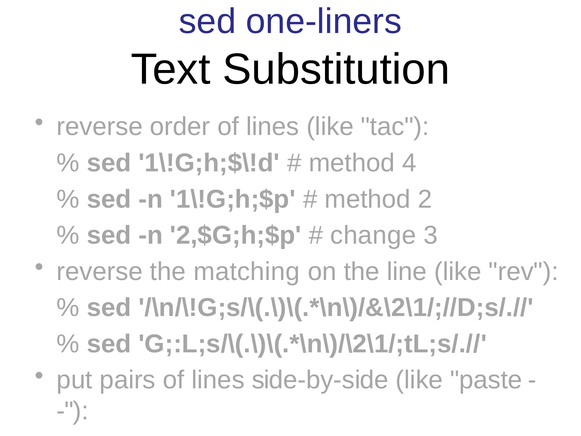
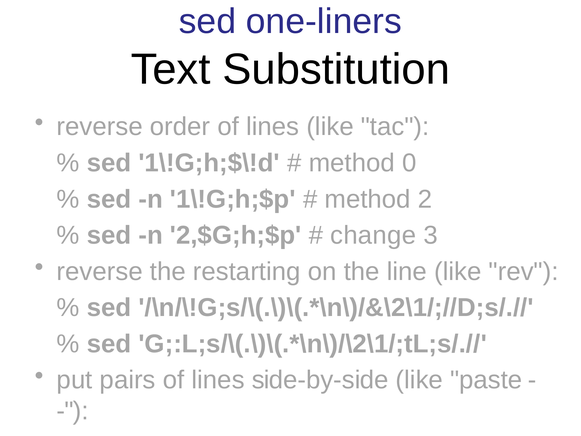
4: 4 -> 0
matching: matching -> restarting
